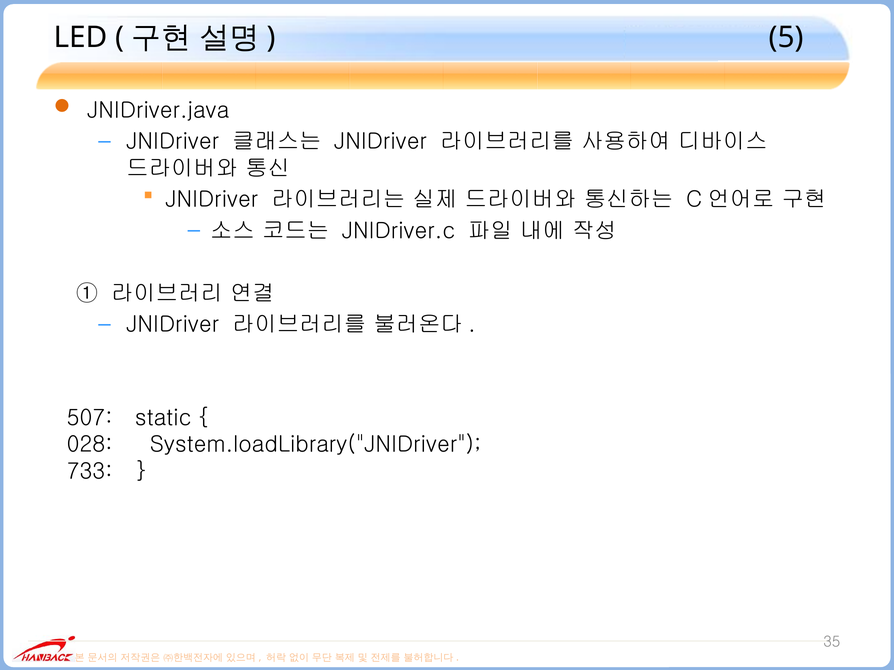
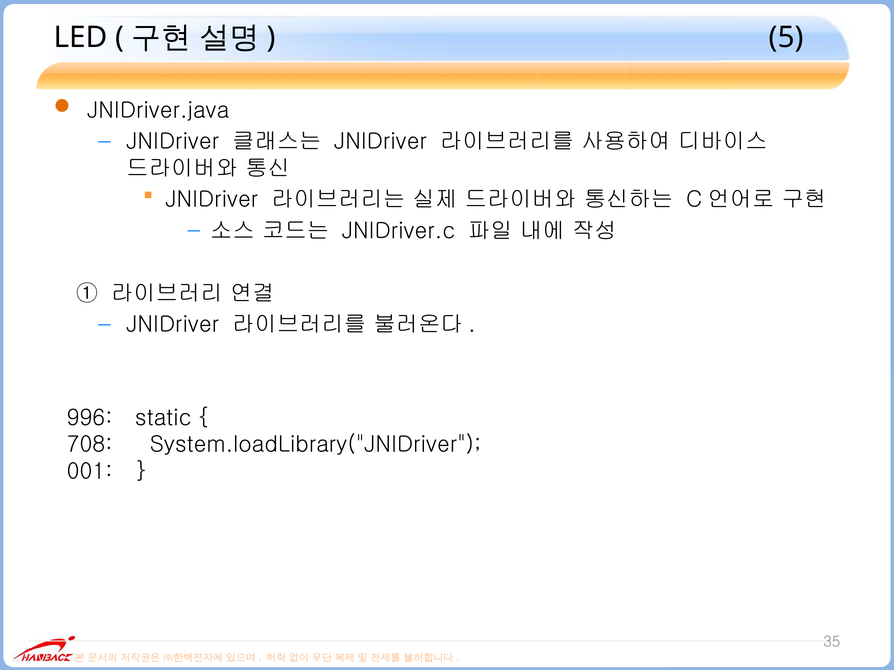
507: 507 -> 996
028: 028 -> 708
733: 733 -> 001
